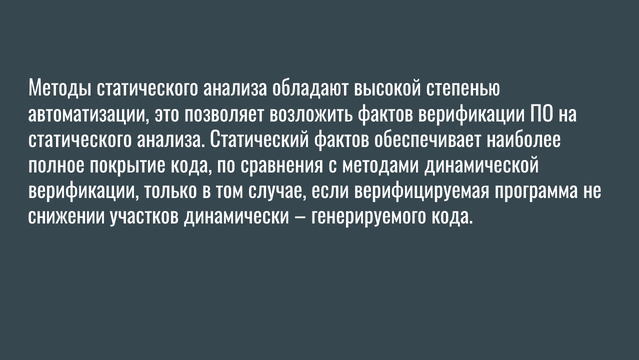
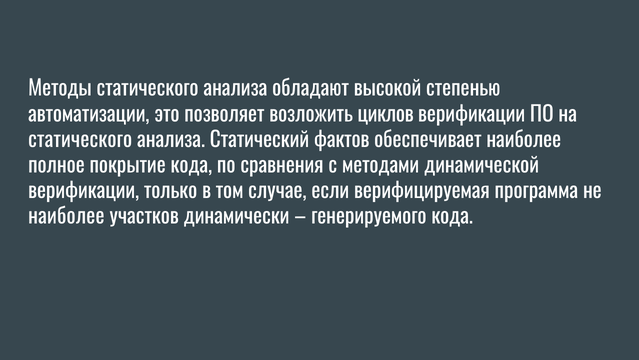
возложить фактов: фактов -> циклов
снижении at (67, 217): снижении -> наиболее
